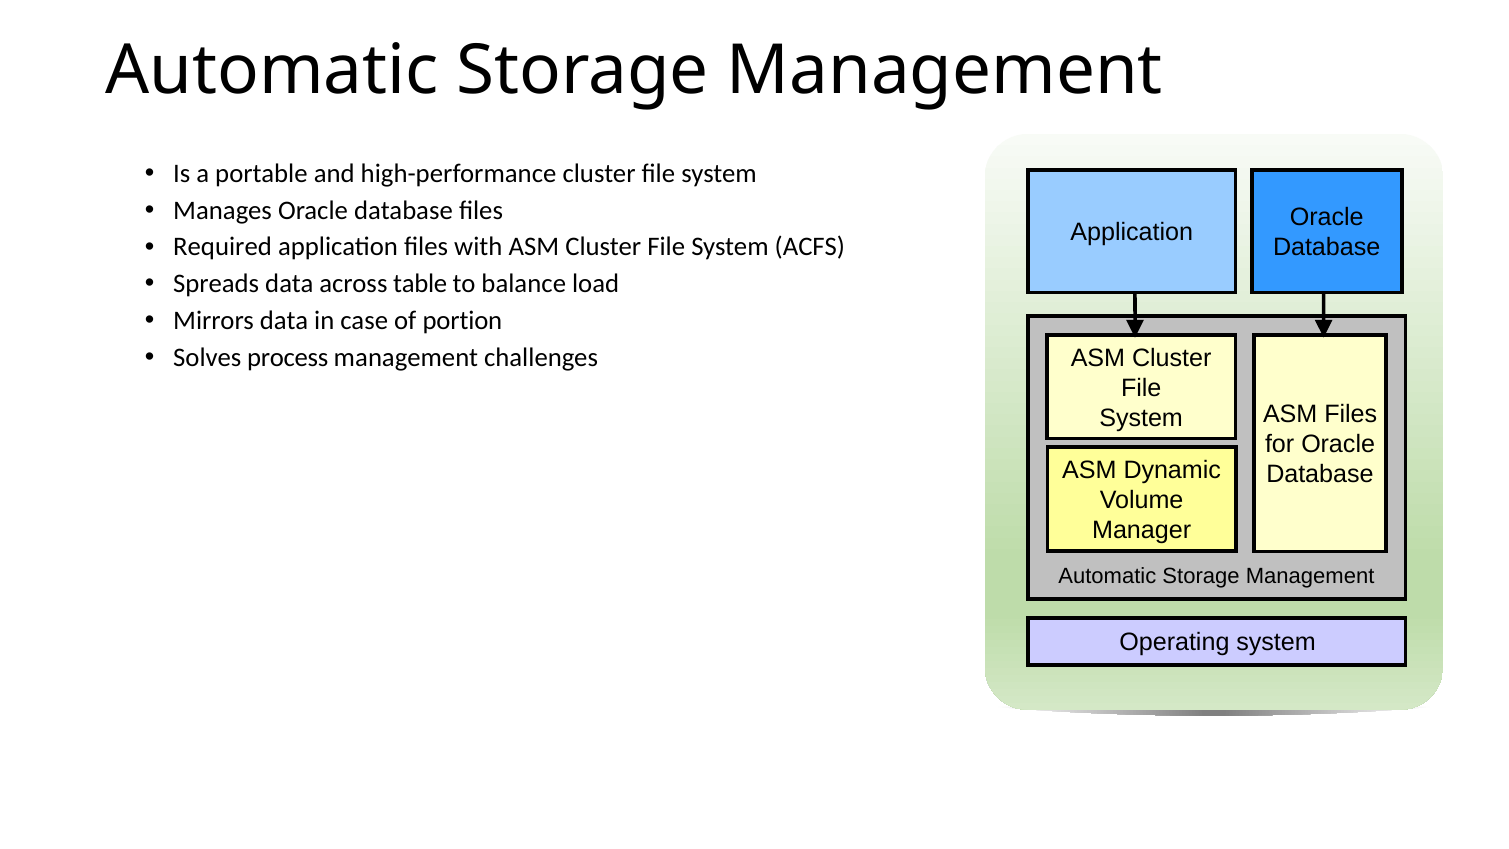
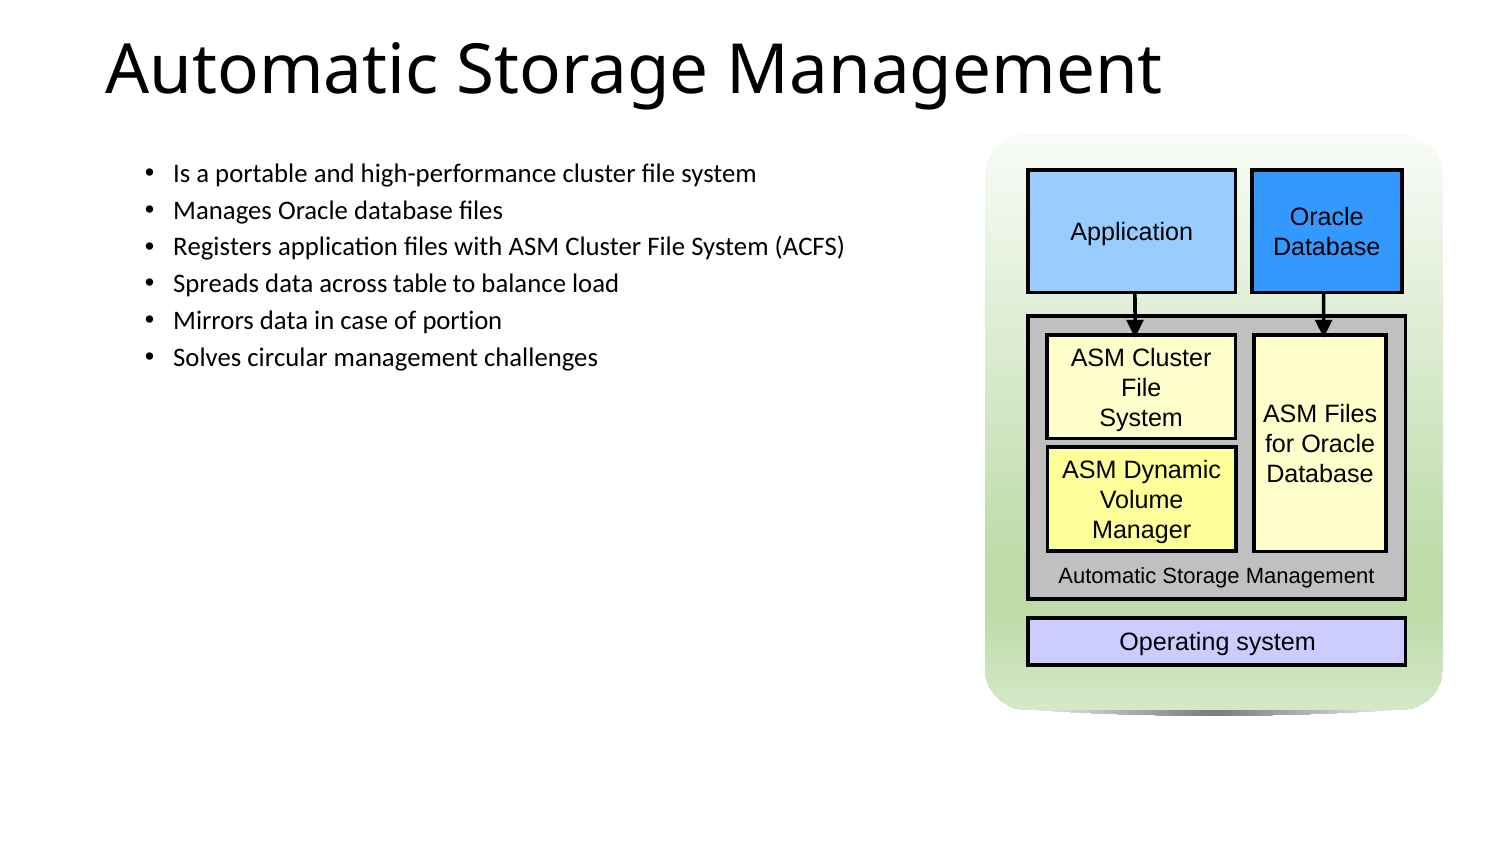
Required: Required -> Registers
process: process -> circular
